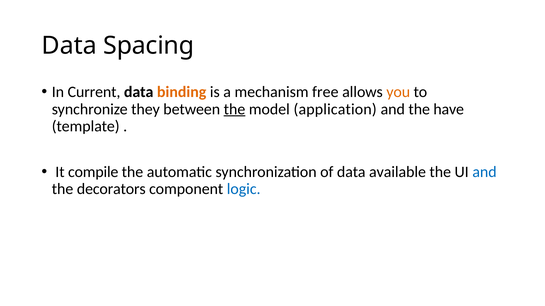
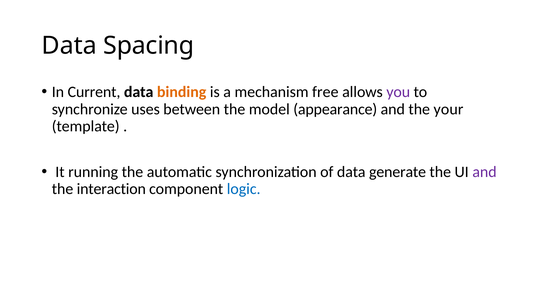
you colour: orange -> purple
they: they -> uses
the at (234, 109) underline: present -> none
application: application -> appearance
have: have -> your
compile: compile -> running
available: available -> generate
and at (484, 172) colour: blue -> purple
decorators: decorators -> interaction
